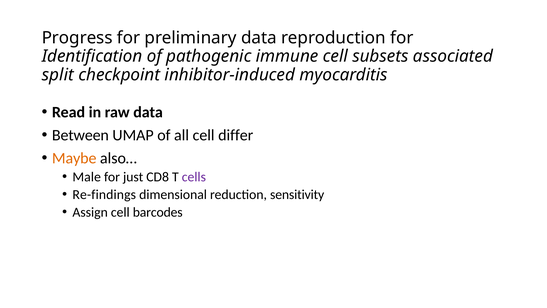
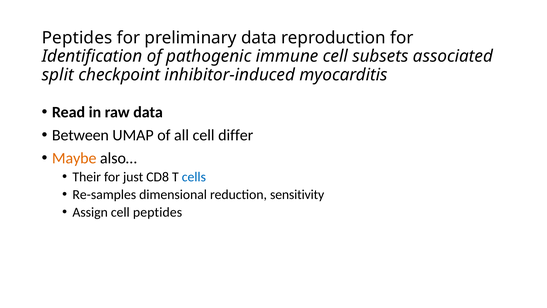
Progress at (77, 38): Progress -> Peptides
Male: Male -> Their
cells colour: purple -> blue
Re-findings: Re-findings -> Re-samples
cell barcodes: barcodes -> peptides
